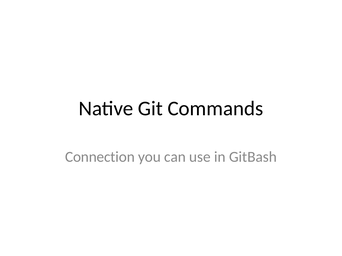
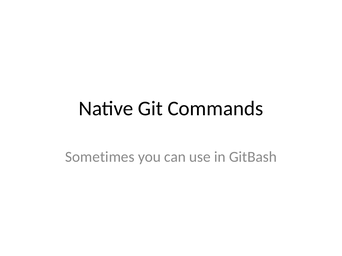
Connection: Connection -> Sometimes
